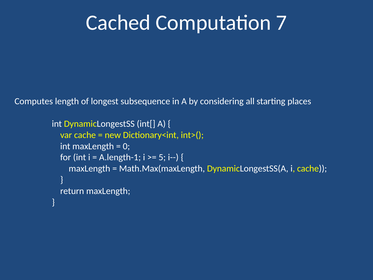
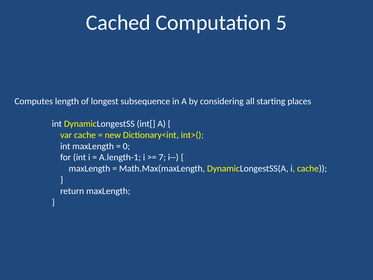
7: 7 -> 5
5: 5 -> 7
